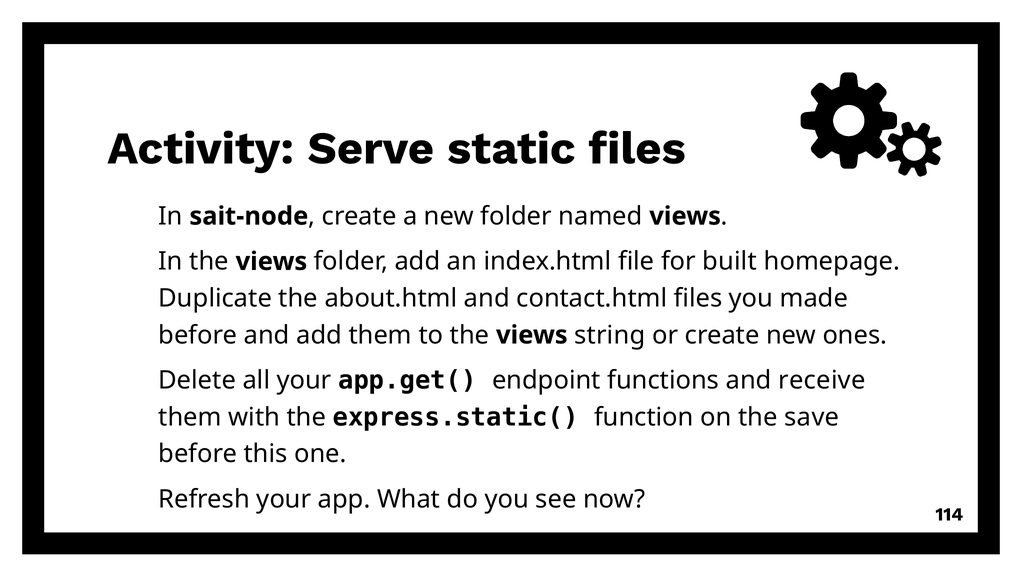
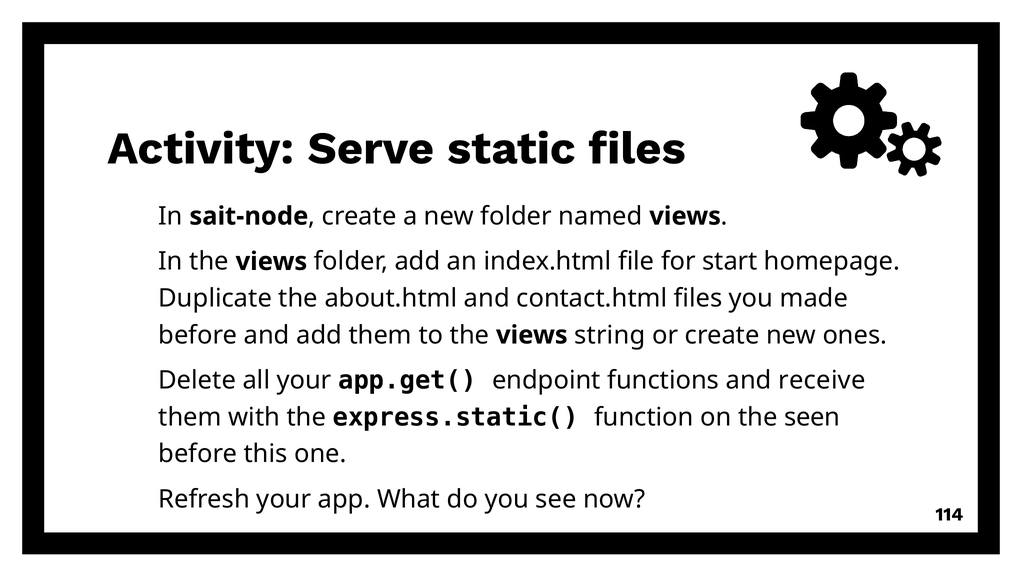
built: built -> start
save: save -> seen
